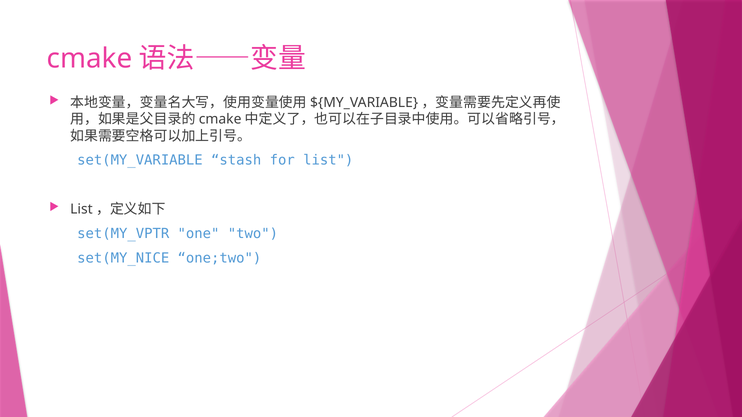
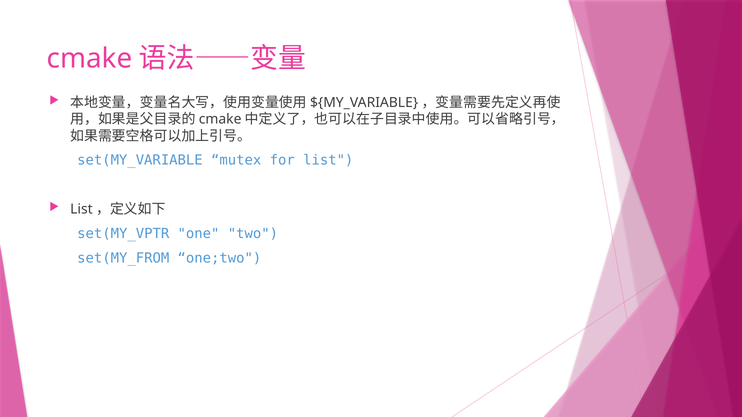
stash: stash -> mutex
set(MY_NICE: set(MY_NICE -> set(MY_FROM
